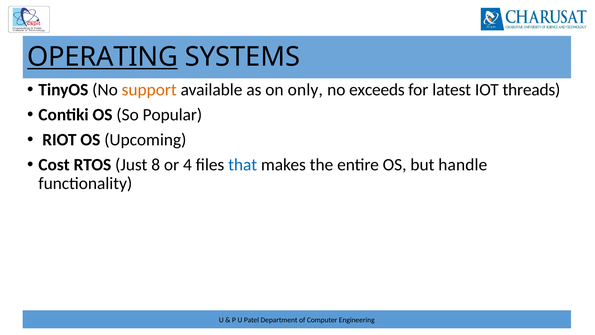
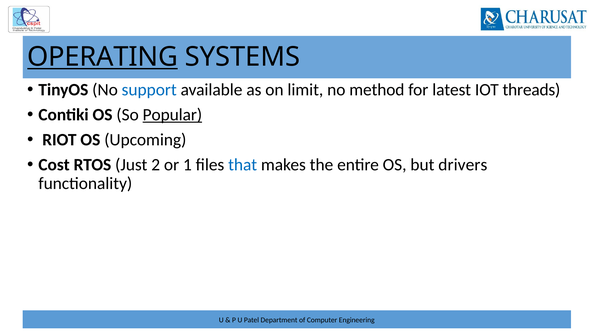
support colour: orange -> blue
only: only -> limit
exceeds: exceeds -> method
Popular underline: none -> present
8: 8 -> 2
4: 4 -> 1
handle: handle -> drivers
